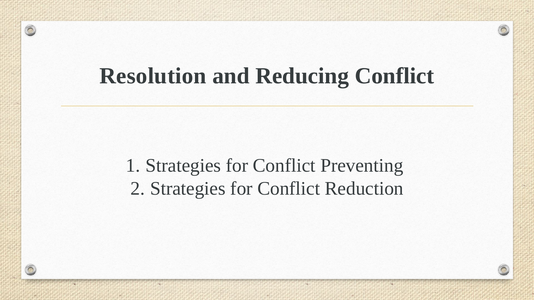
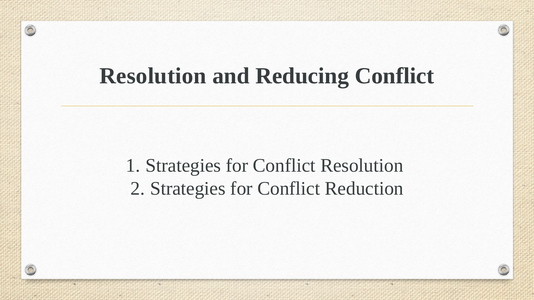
Conflict Preventing: Preventing -> Resolution
